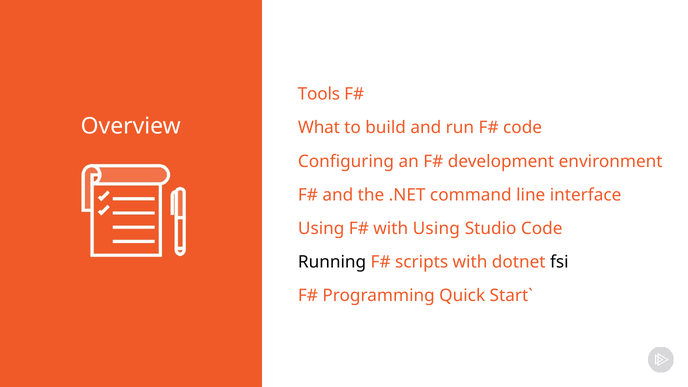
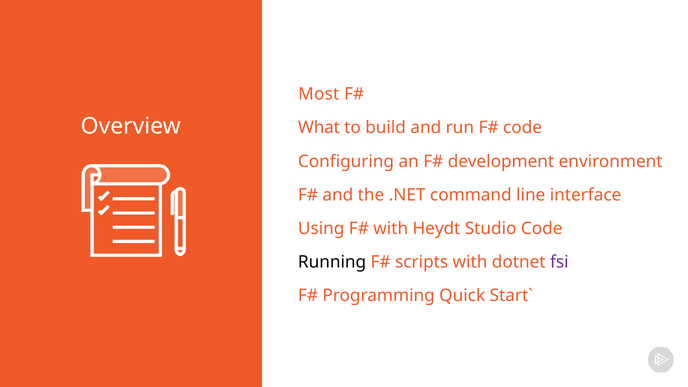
Tools: Tools -> Most
with Using: Using -> Heydt
fsi colour: black -> purple
